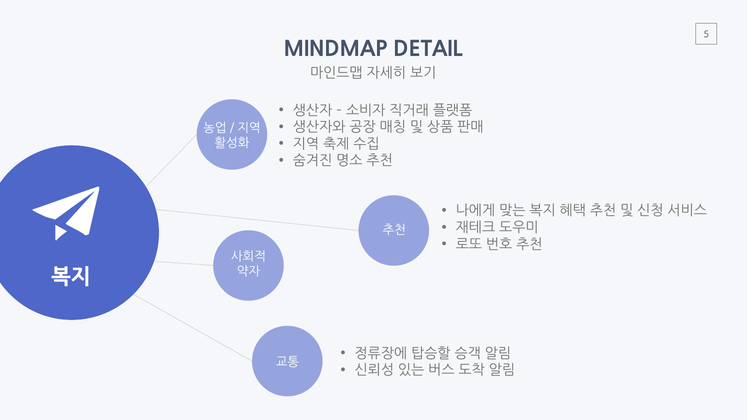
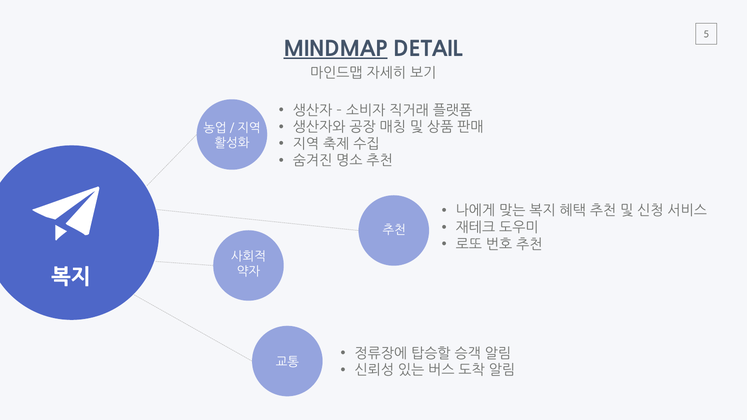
MINDMAP underline: none -> present
